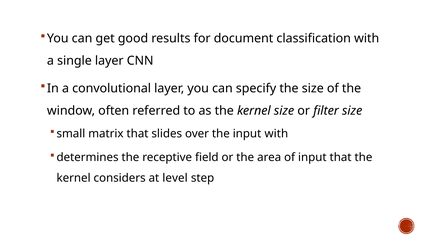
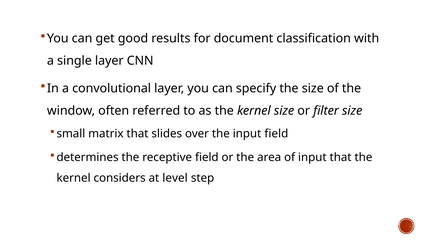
input with: with -> field
